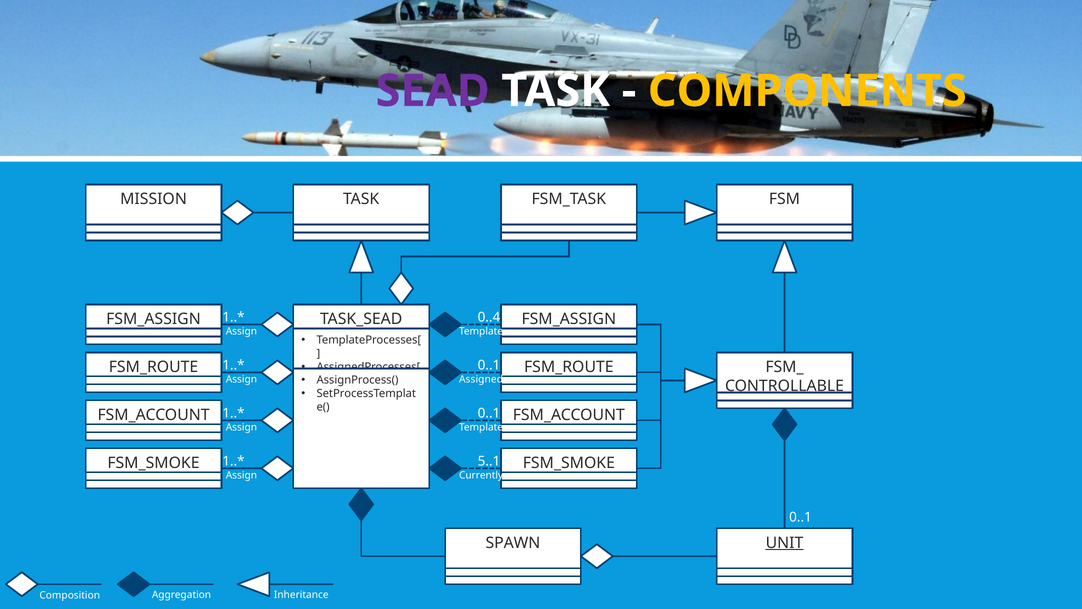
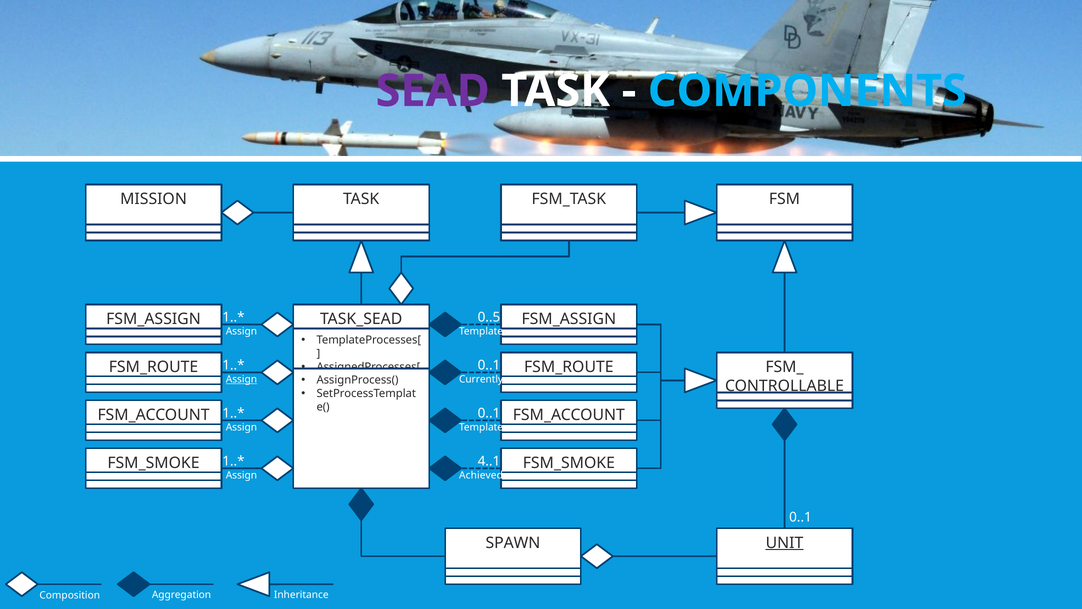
COMPONENTS colour: yellow -> light blue
0..4: 0..4 -> 0..5
Assigned: Assigned -> Currently
Assign at (241, 379) underline: none -> present
5..1: 5..1 -> 4..1
Currently: Currently -> Achieved
